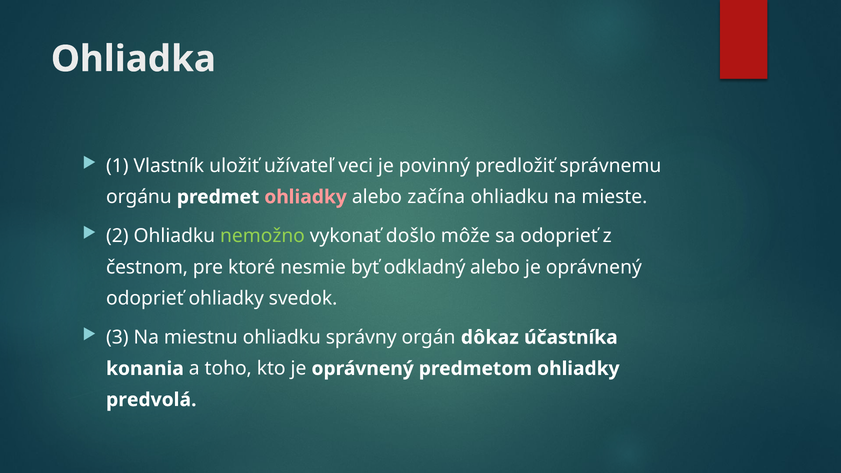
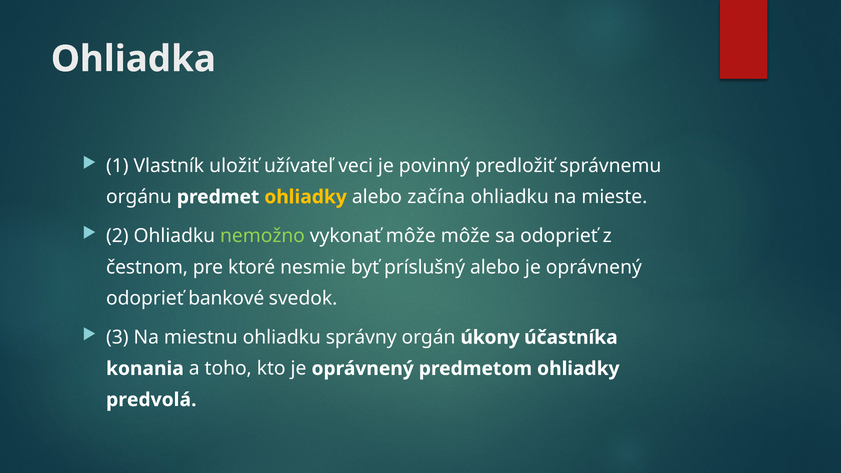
ohliadky at (306, 197) colour: pink -> yellow
vykonať došlo: došlo -> môže
odkladný: odkladný -> príslušný
odoprieť ohliadky: ohliadky -> bankové
dôkaz: dôkaz -> úkony
